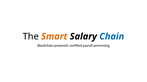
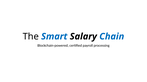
Smart colour: orange -> blue
